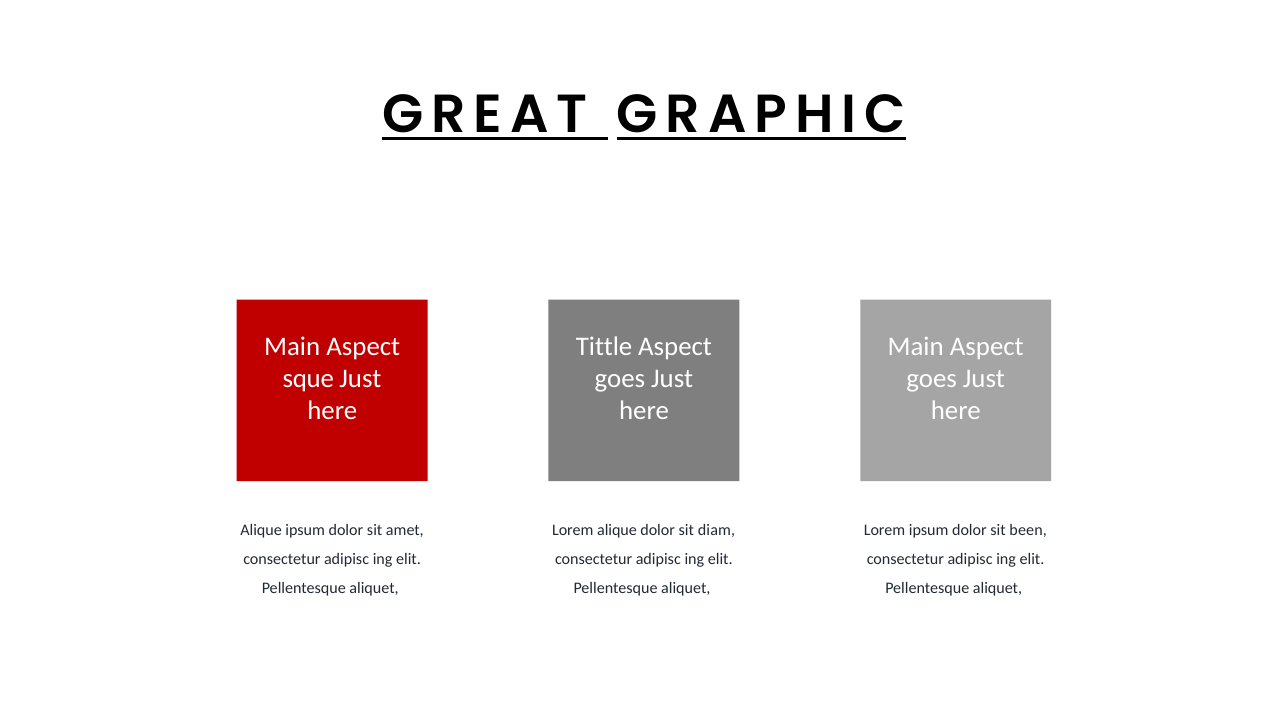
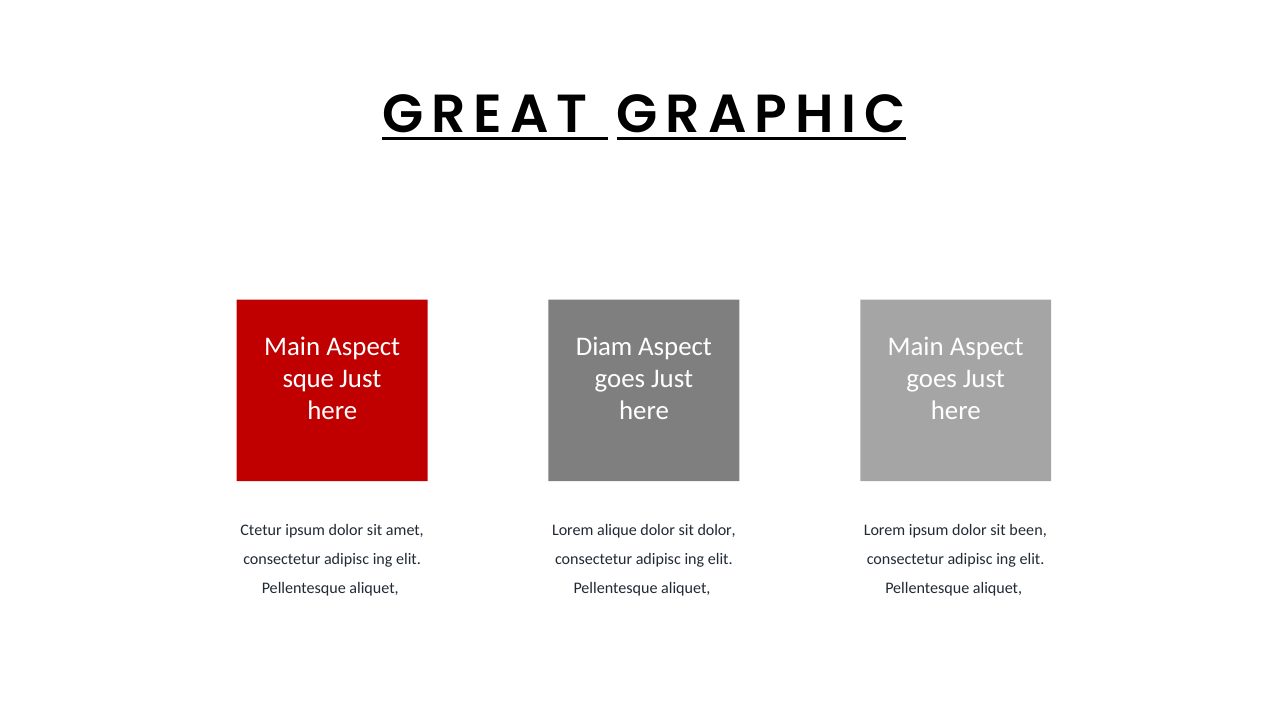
Tittle: Tittle -> Diam
Alique at (261, 530): Alique -> Ctetur
sit diam: diam -> dolor
